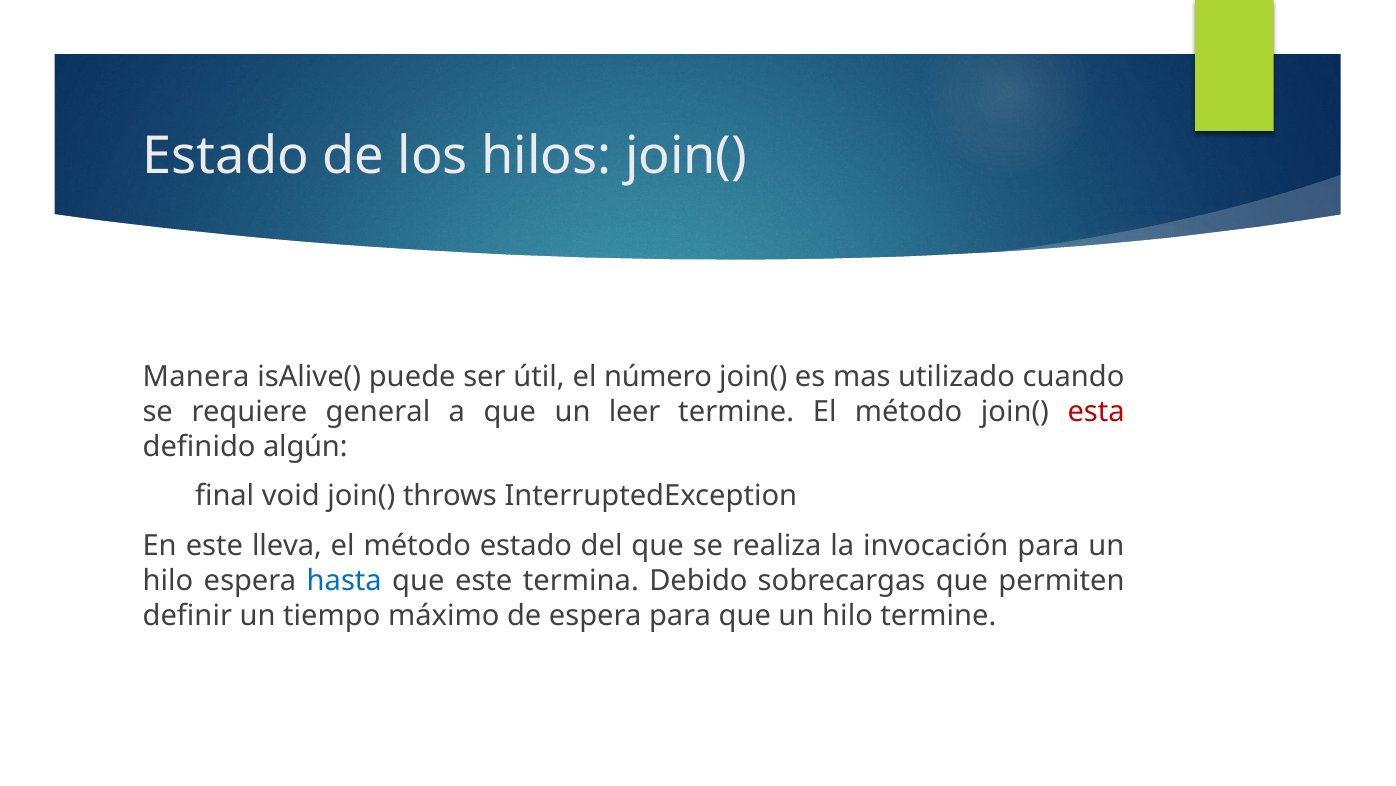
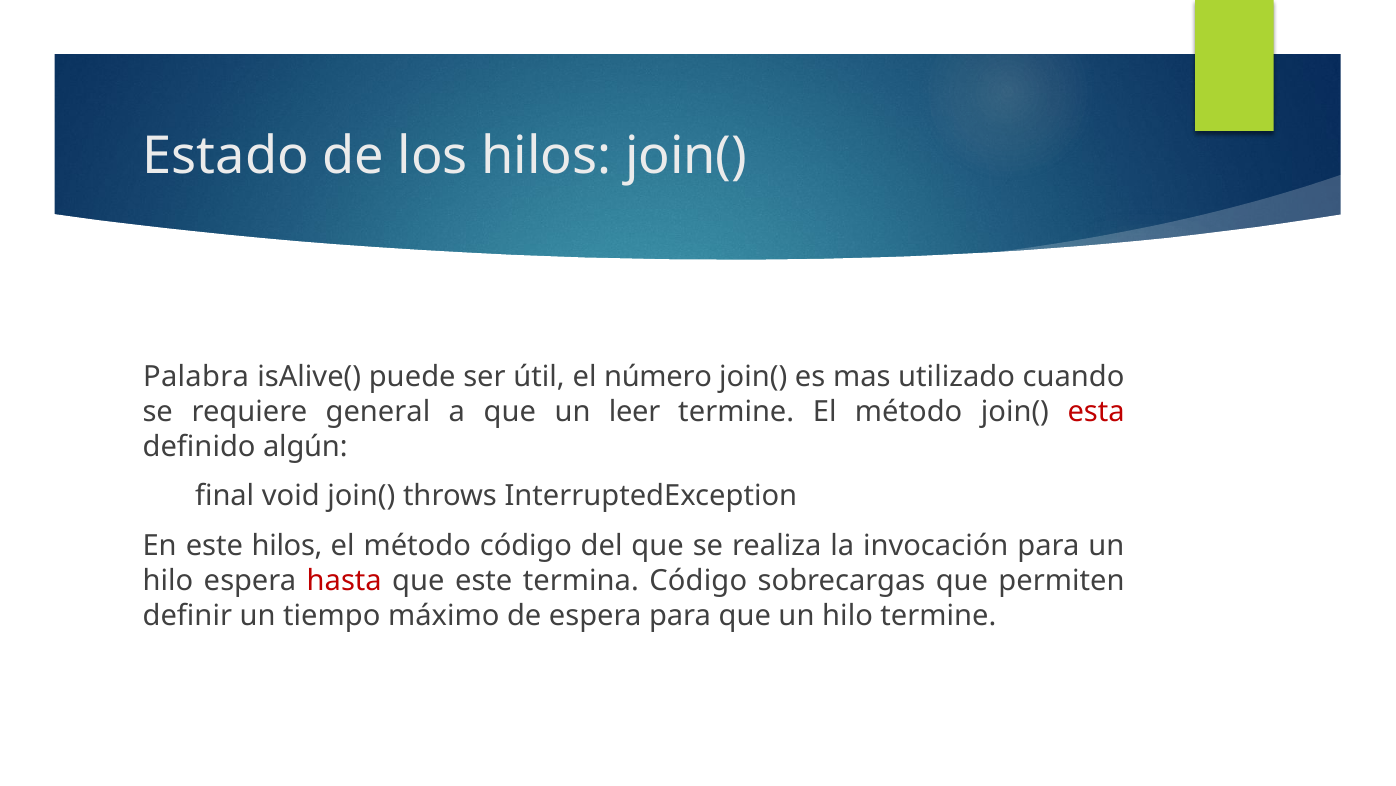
Manera: Manera -> Palabra
este lleva: lleva -> hilos
método estado: estado -> código
hasta colour: blue -> red
termina Debido: Debido -> Código
